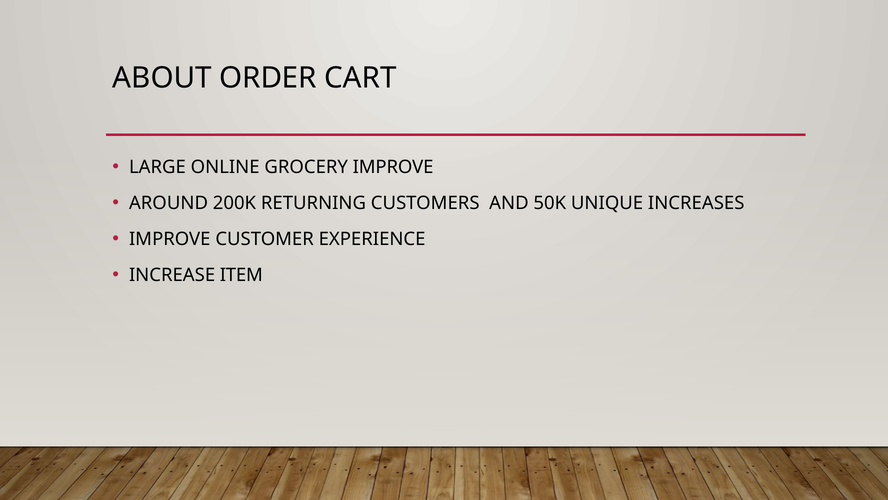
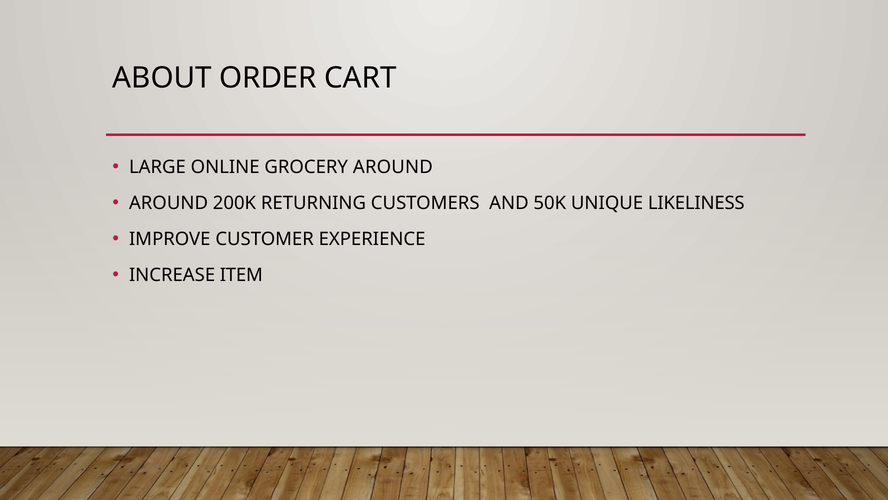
GROCERY IMPROVE: IMPROVE -> AROUND
INCREASES: INCREASES -> LIKELINESS
